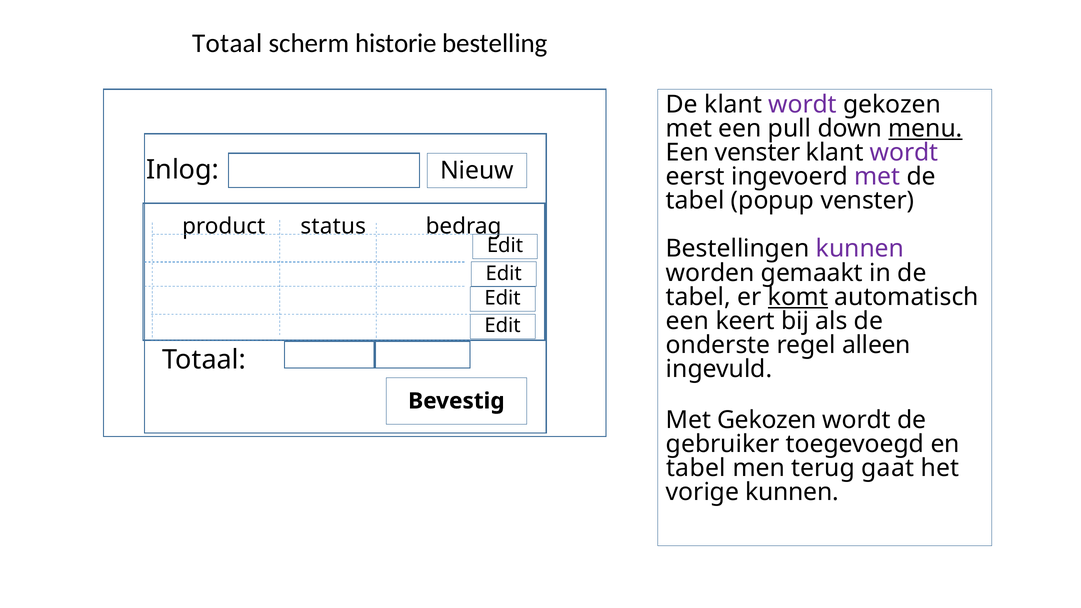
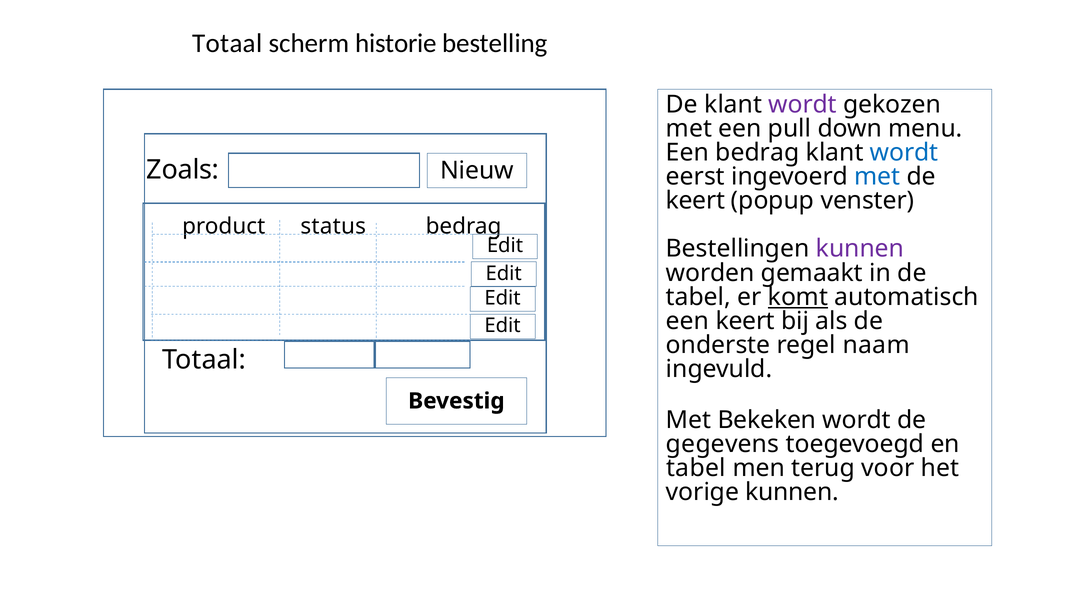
menu underline: present -> none
Een venster: venster -> bedrag
wordt at (904, 153) colour: purple -> blue
Inlog: Inlog -> Zoals
met at (877, 177) colour: purple -> blue
tabel at (695, 201): tabel -> keert
alleen: alleen -> naam
Met Gekozen: Gekozen -> Bekeken
gebruiker: gebruiker -> gegevens
gaat: gaat -> voor
